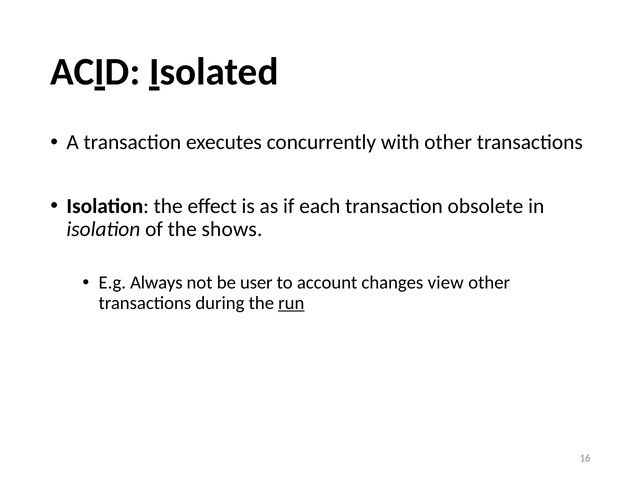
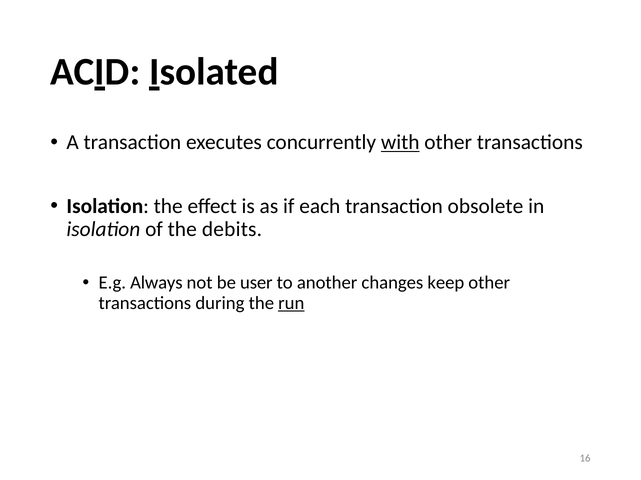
with underline: none -> present
shows: shows -> debits
account: account -> another
view: view -> keep
